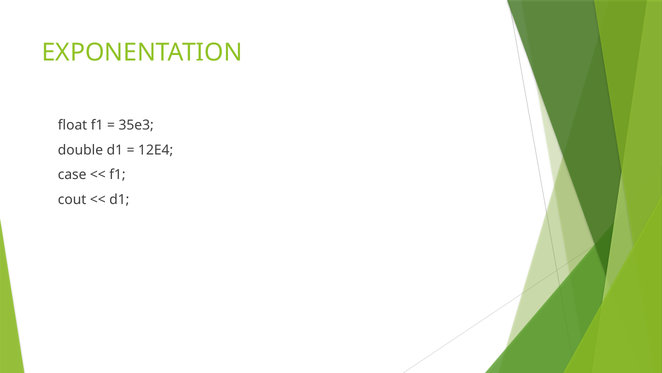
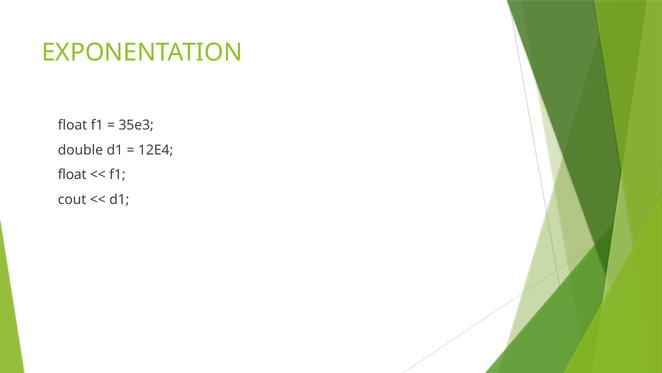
case at (72, 175): case -> float
